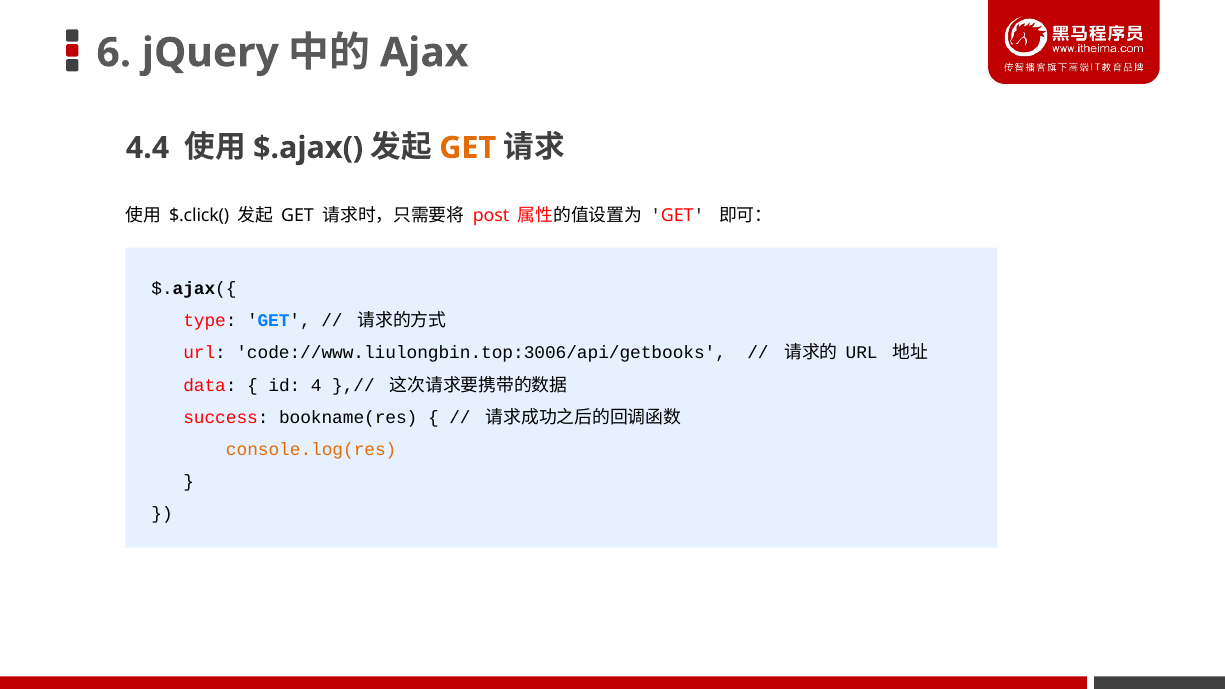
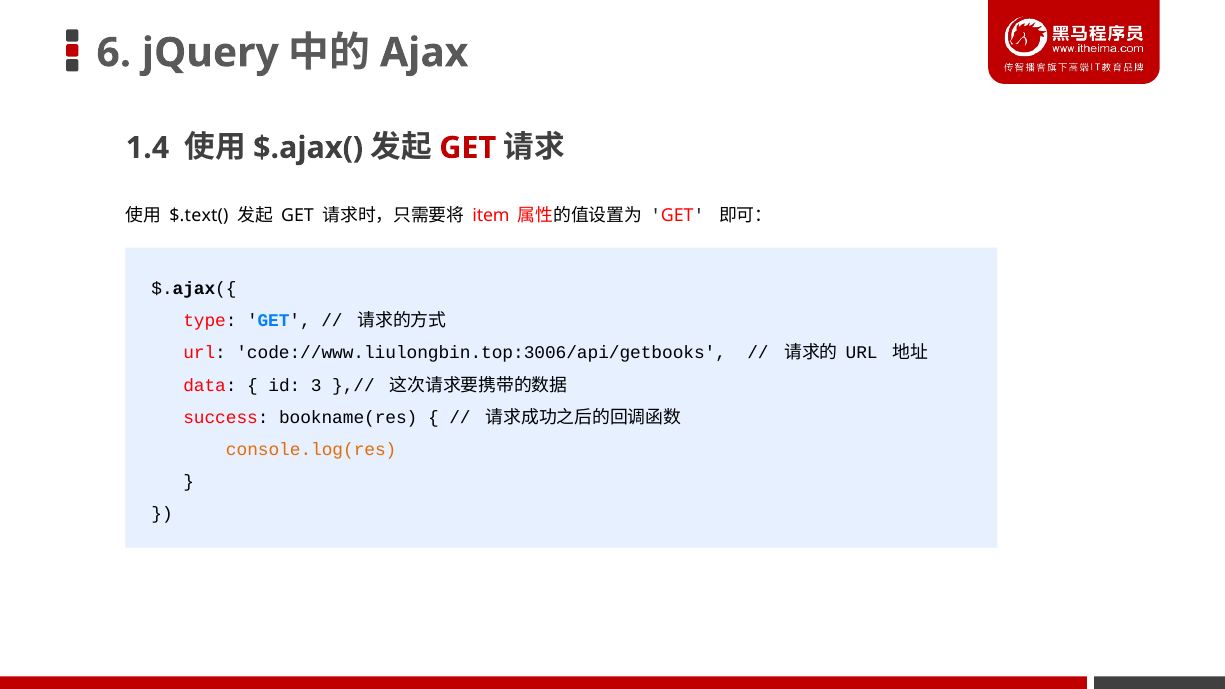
4.4: 4.4 -> 1.4
GET at (468, 148) colour: orange -> red
$.click(: $.click( -> $.text(
post: post -> item
4: 4 -> 3
